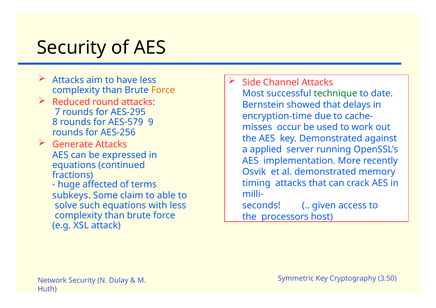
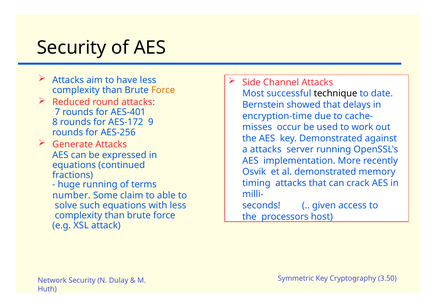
technique colour: green -> black
AES-295: AES-295 -> AES-401
AES-579: AES-579 -> AES-172
a applied: applied -> attacks
huge affected: affected -> running
subkeys: subkeys -> number
